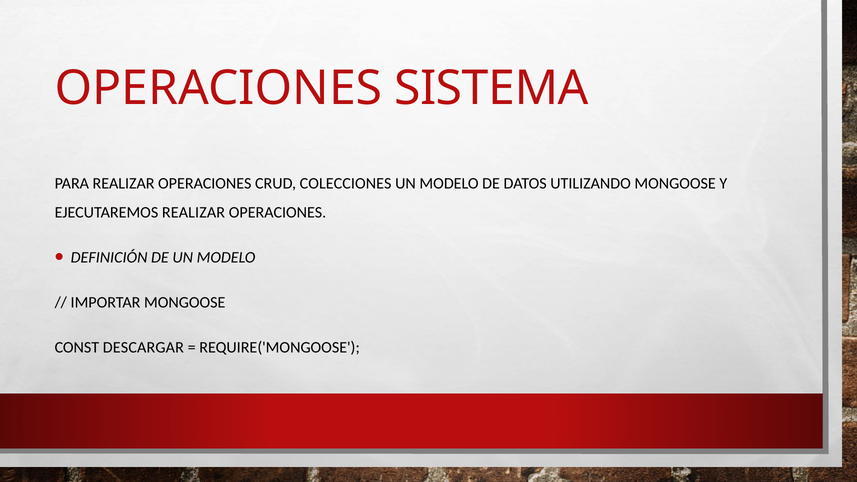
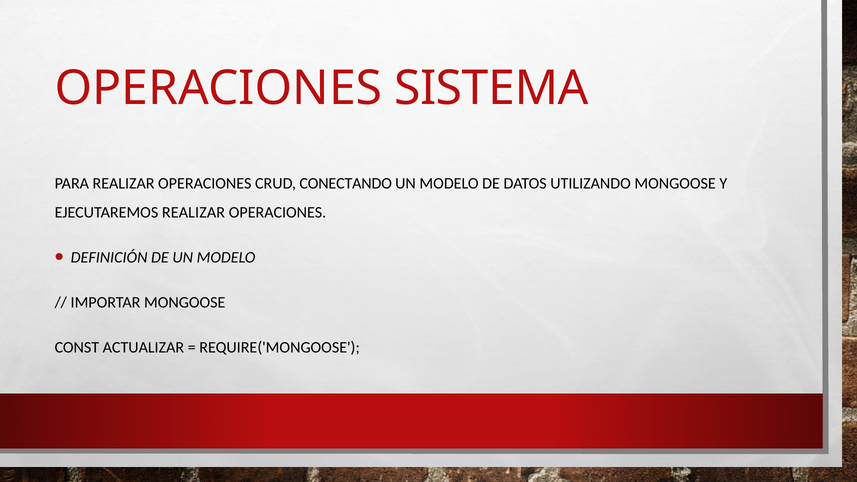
COLECCIONES: COLECCIONES -> CONECTANDO
DESCARGAR: DESCARGAR -> ACTUALIZAR
